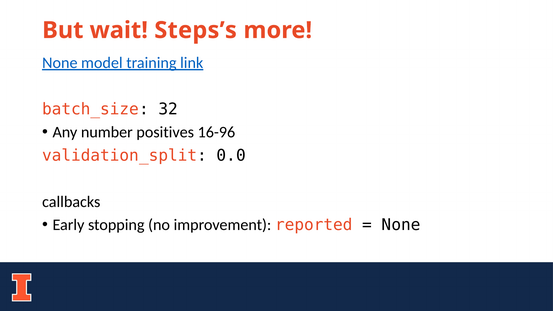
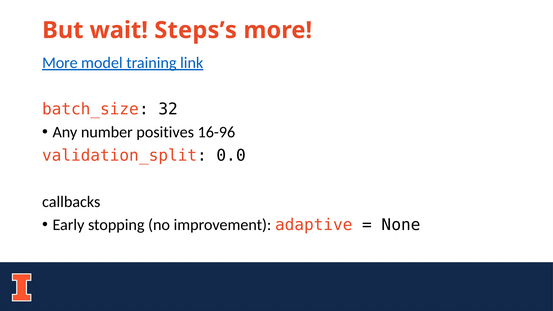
None at (60, 63): None -> More
reported: reported -> adaptive
